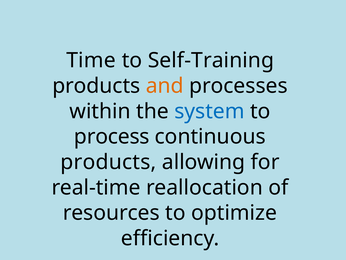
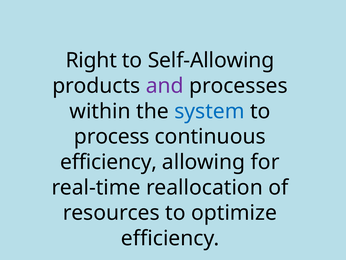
Time: Time -> Right
Self-Training: Self-Training -> Self-Allowing
and colour: orange -> purple
products at (108, 162): products -> efficiency
